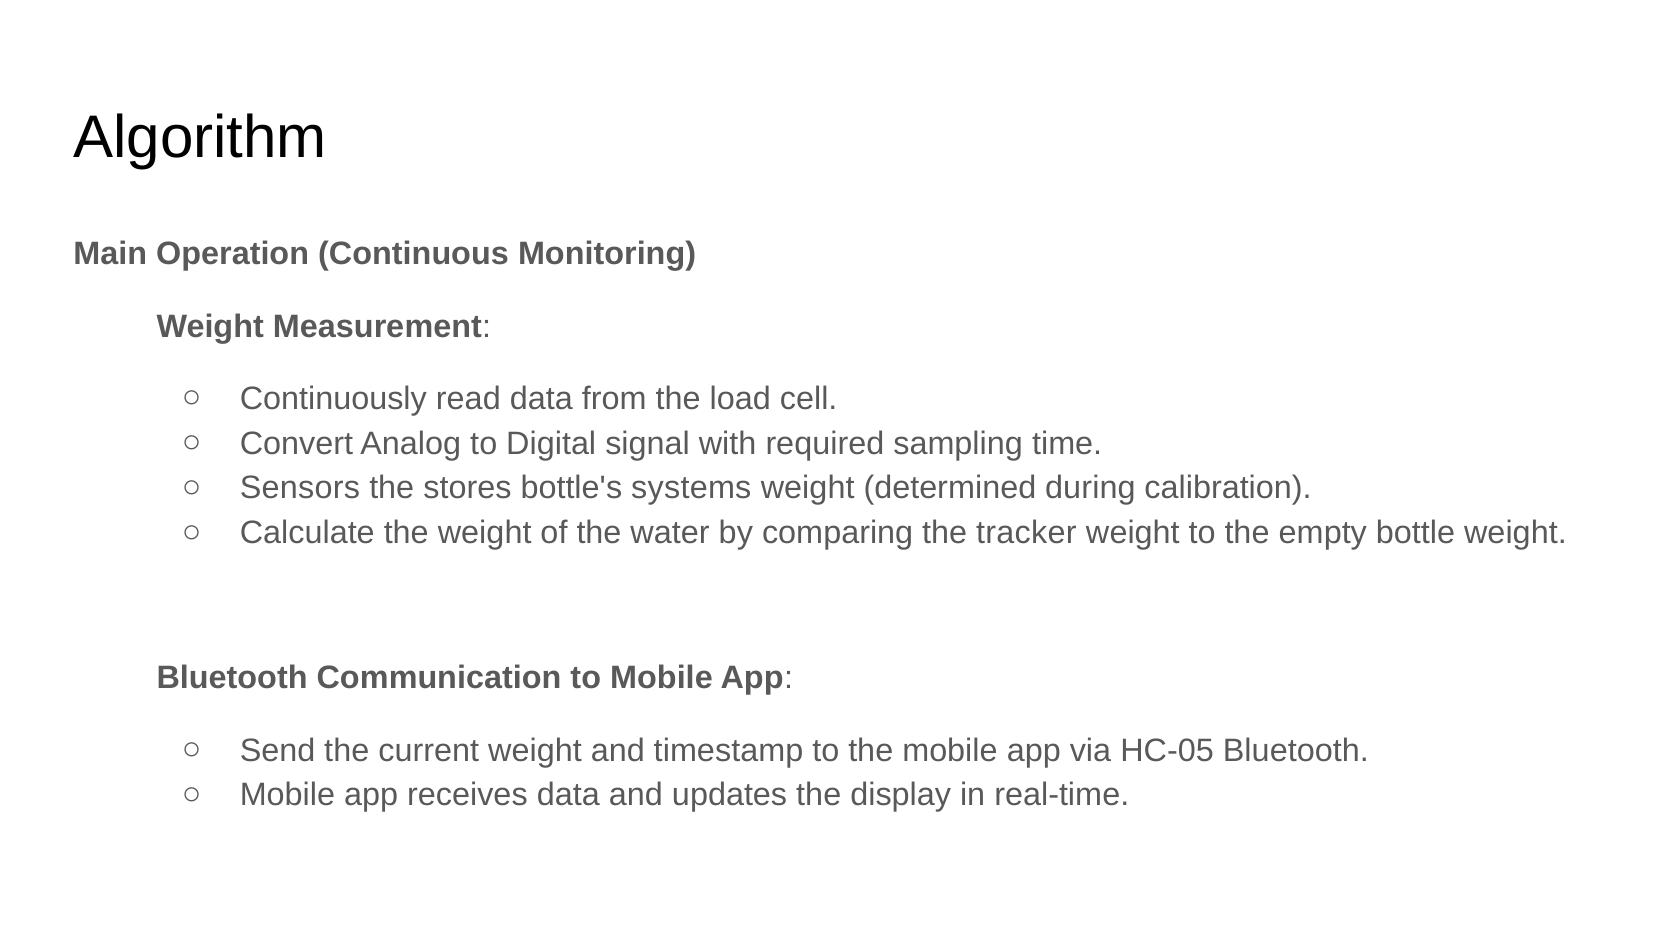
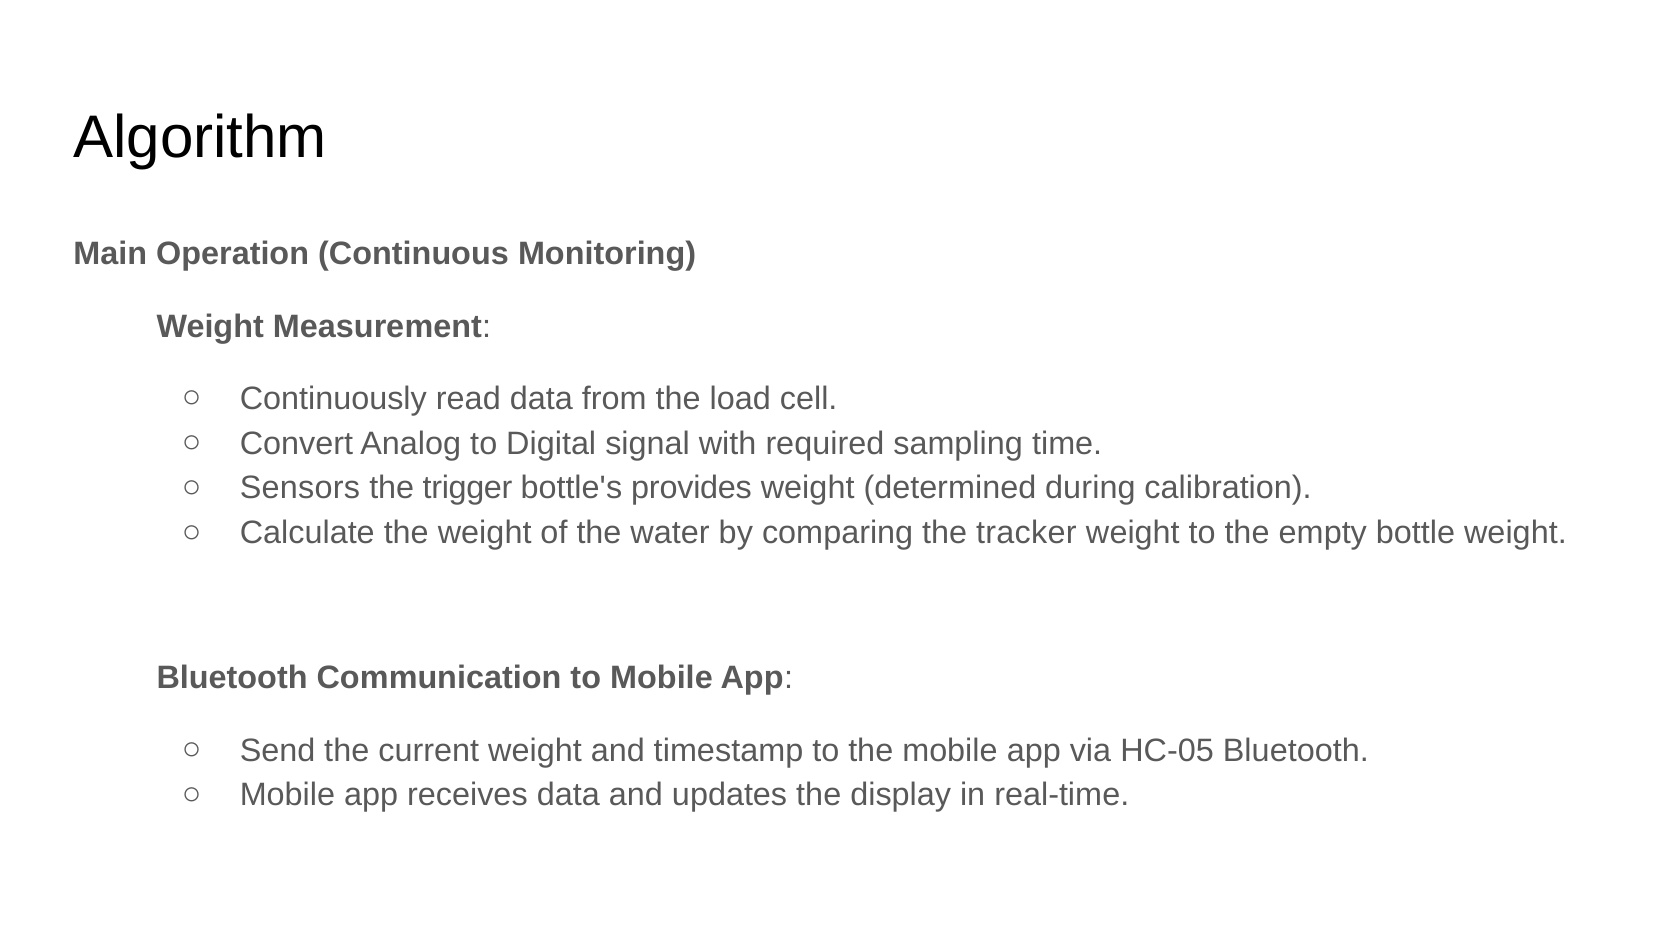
stores: stores -> trigger
systems: systems -> provides
